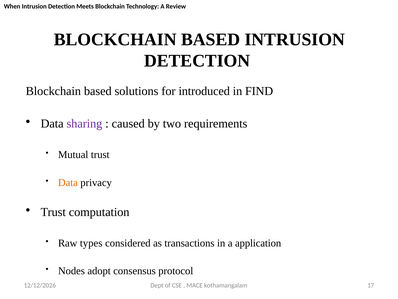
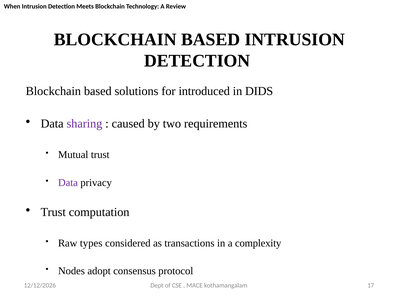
FIND: FIND -> DIDS
Data at (68, 182) colour: orange -> purple
application: application -> complexity
